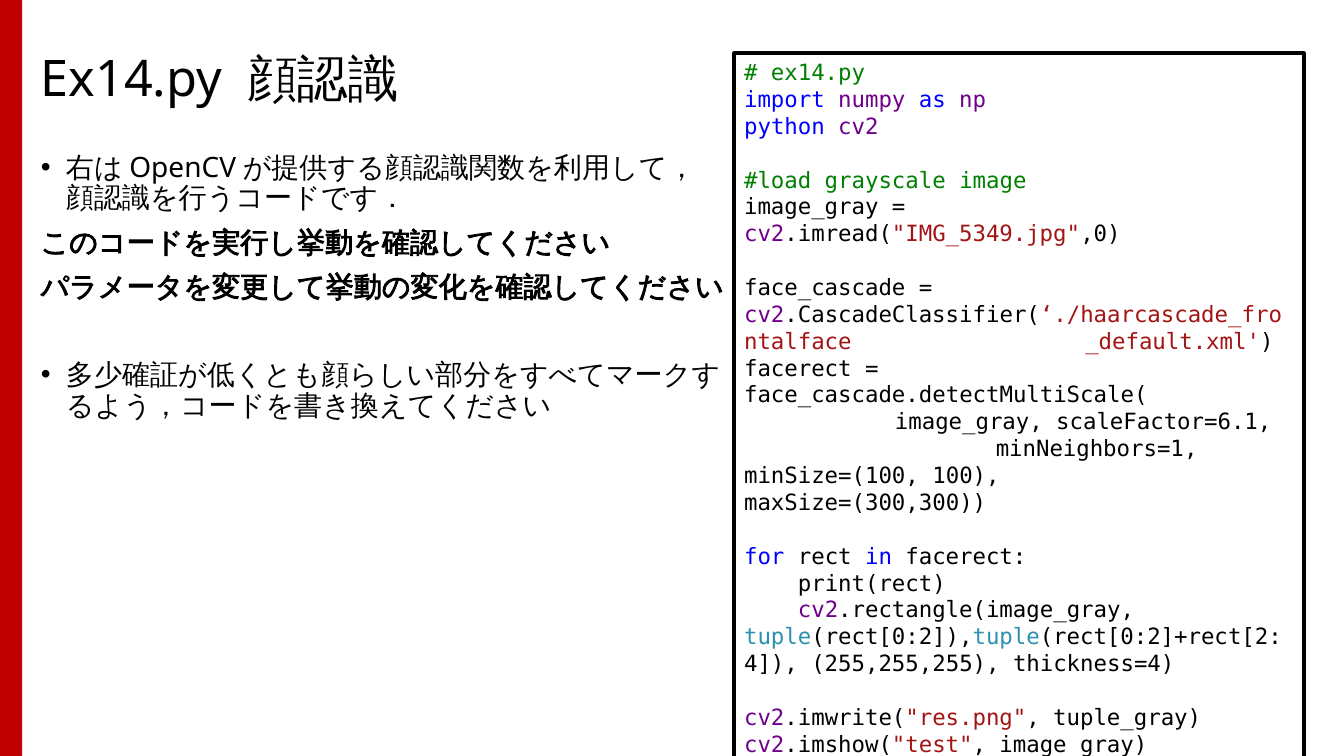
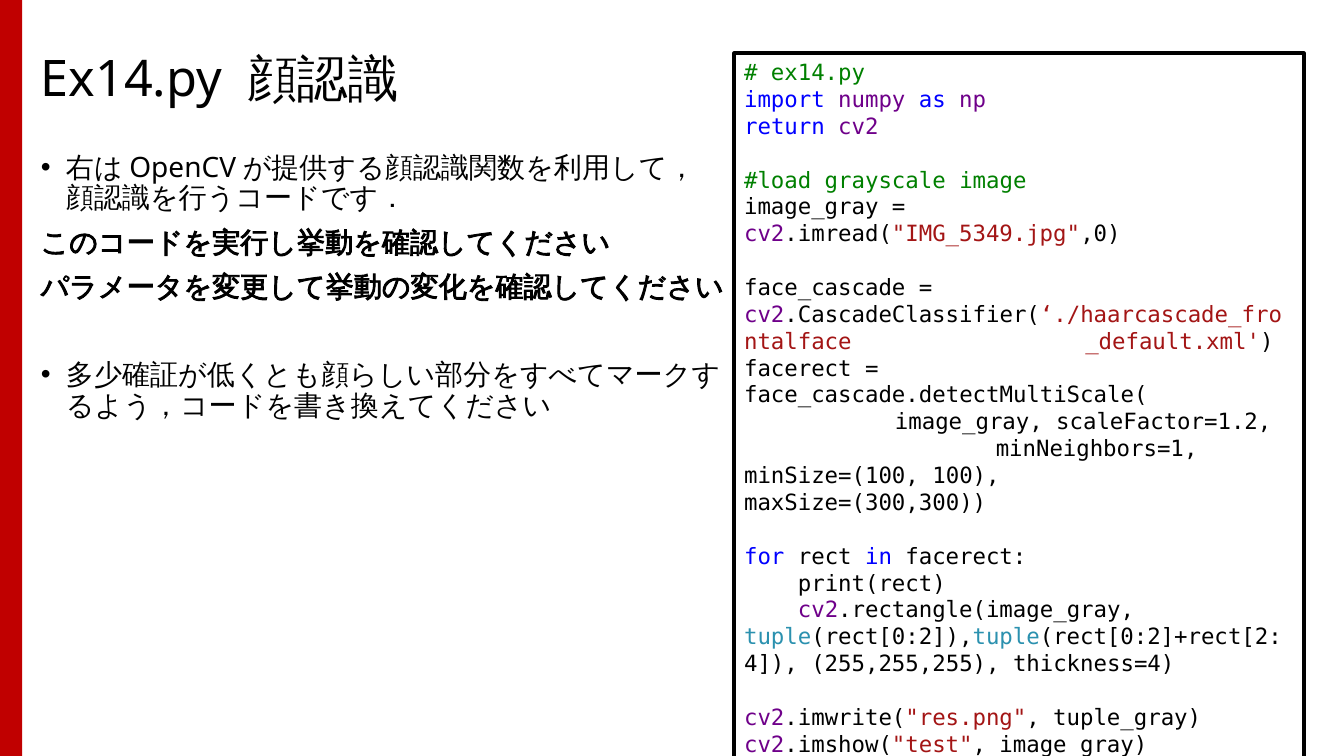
python: python -> return
scaleFactor=6.1: scaleFactor=6.1 -> scaleFactor=1.2
